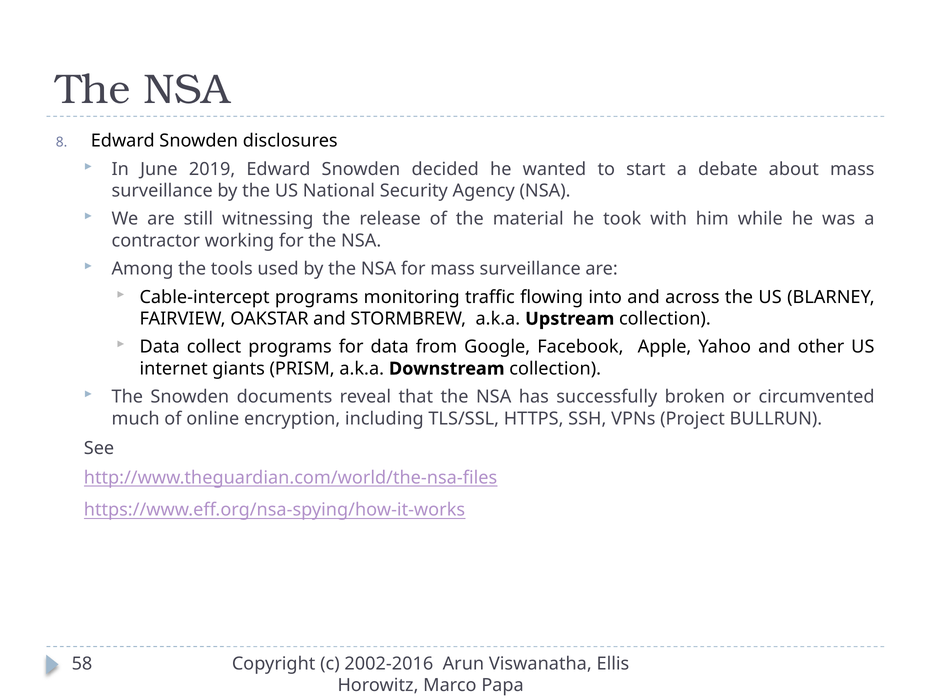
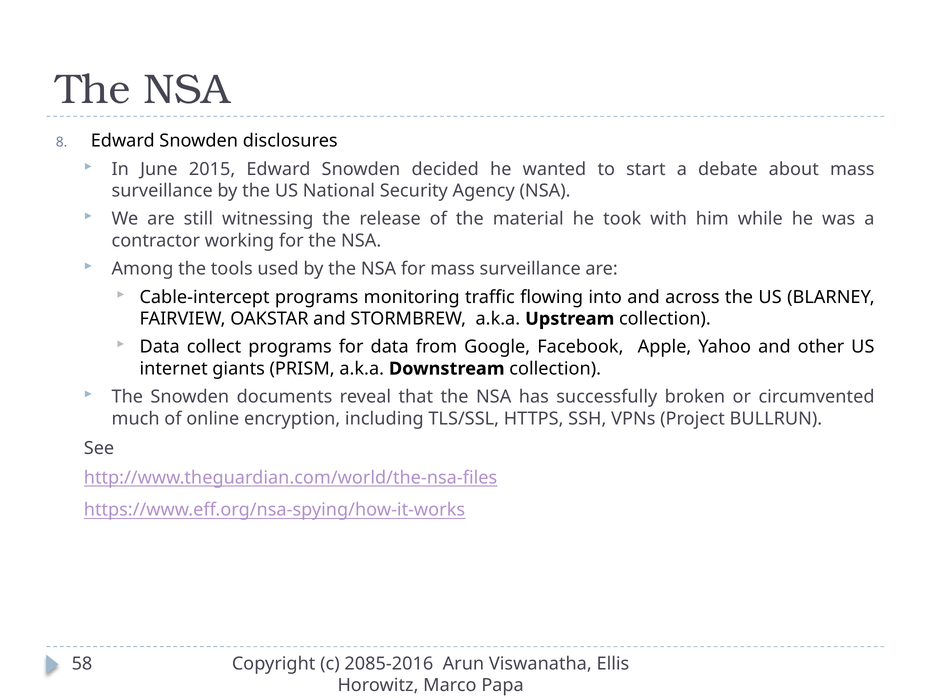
2019: 2019 -> 2015
2002-2016: 2002-2016 -> 2085-2016
